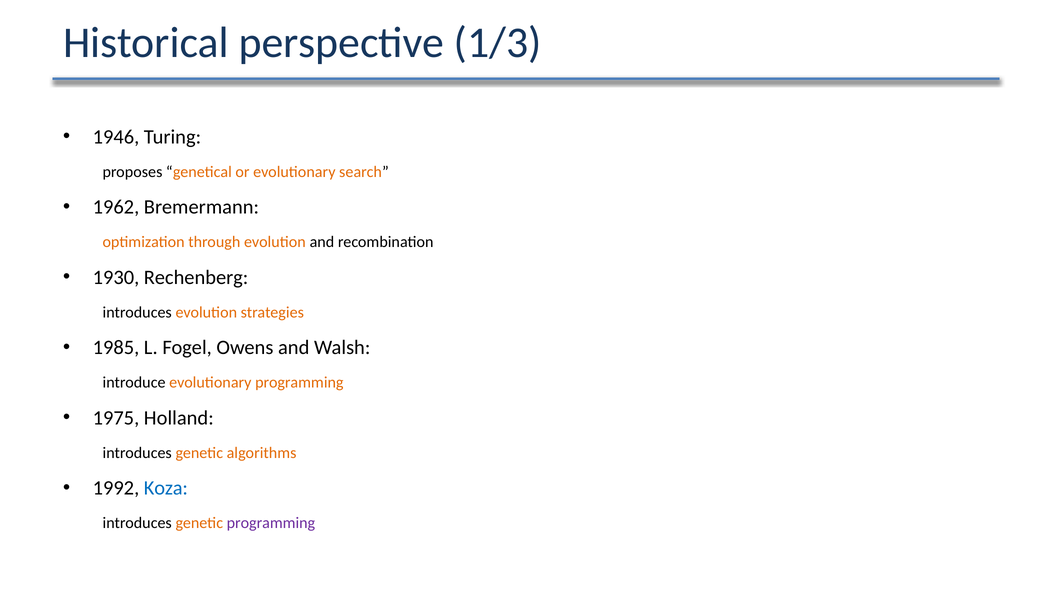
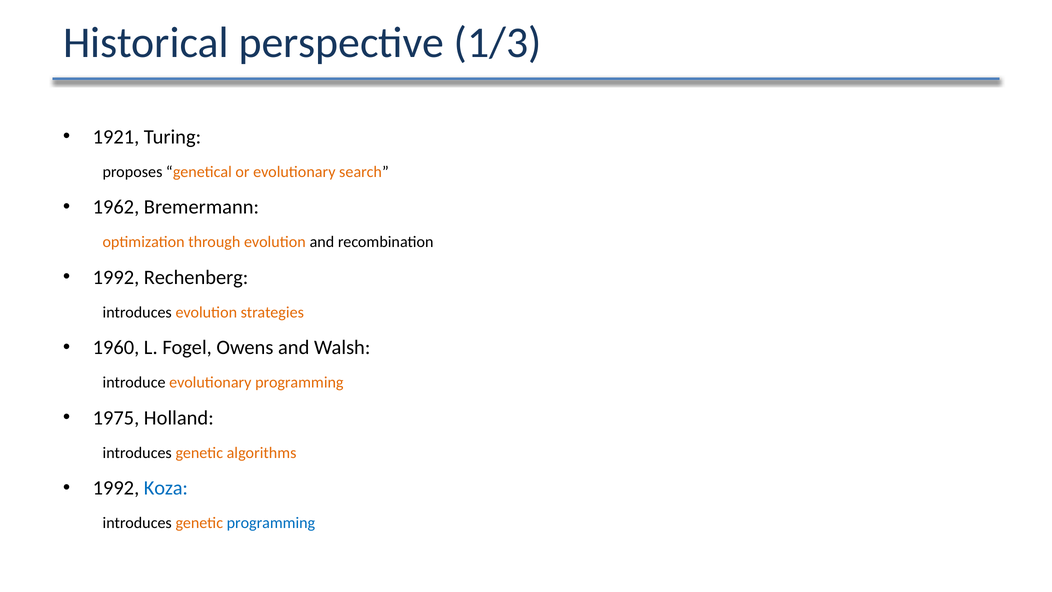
1946: 1946 -> 1921
1930 at (116, 277): 1930 -> 1992
1985: 1985 -> 1960
programming at (271, 523) colour: purple -> blue
